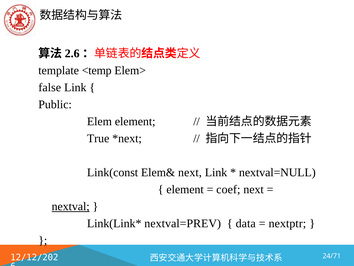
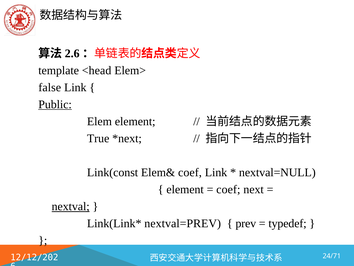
<temp: <temp -> <head
Public underline: none -> present
Elem& next: next -> coef
data: data -> prev
nextptr: nextptr -> typedef
